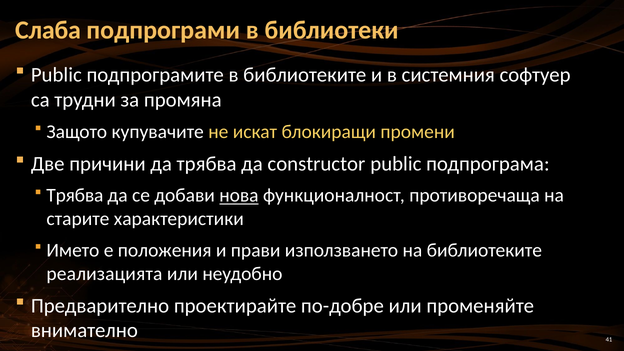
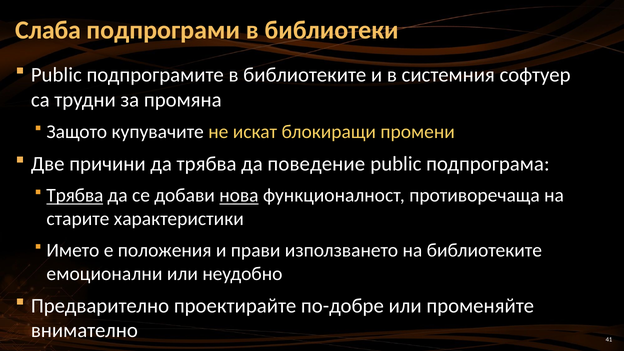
constructor: constructor -> поведение
Трябва at (75, 196) underline: none -> present
реализацията: реализацията -> емоционални
